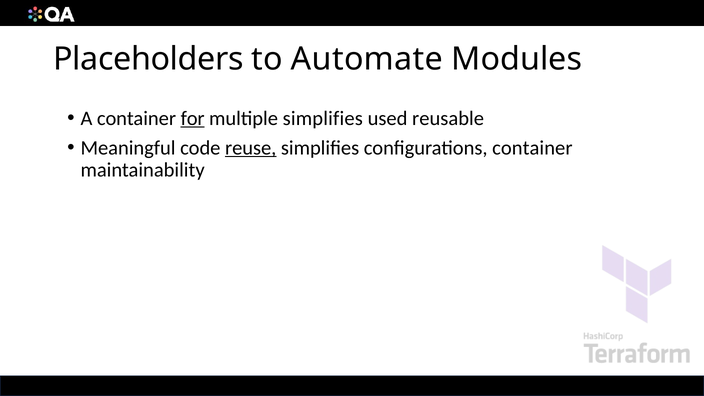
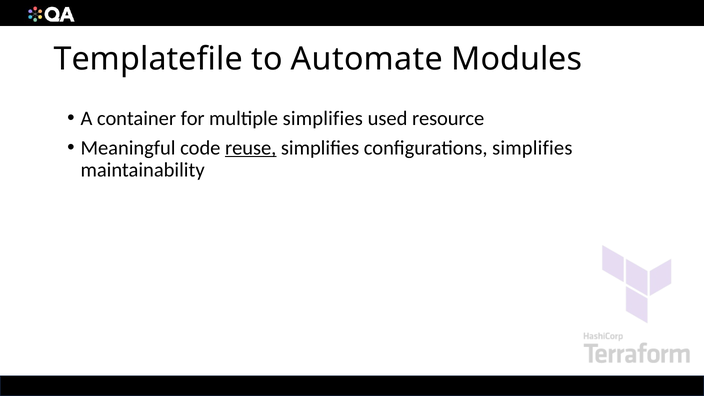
Placeholders: Placeholders -> Templatefile
for underline: present -> none
reusable: reusable -> resource
configurations container: container -> simplifies
